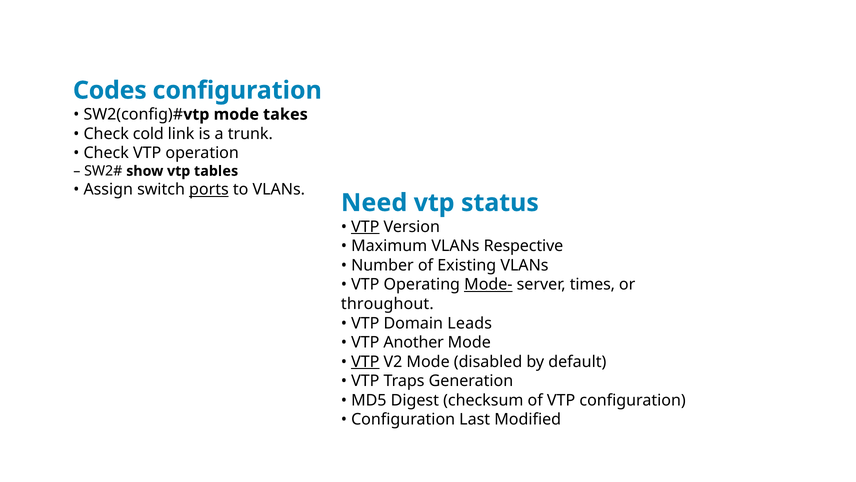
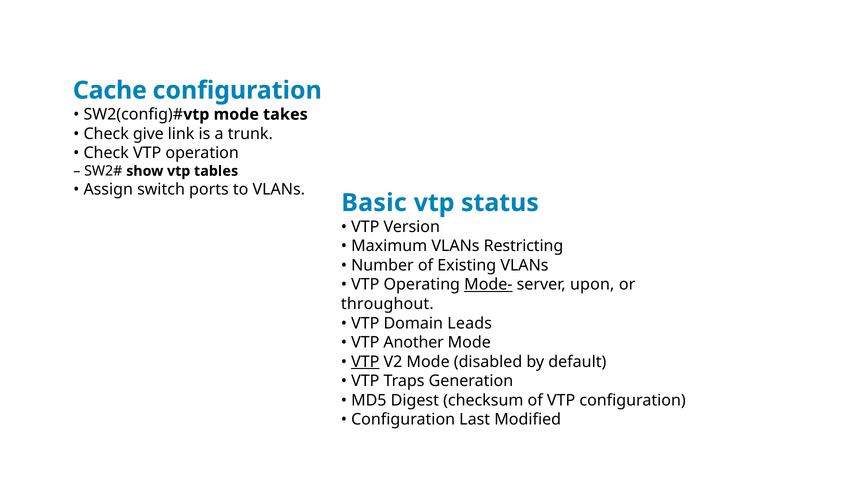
Codes: Codes -> Cache
cold: cold -> give
ports underline: present -> none
Need: Need -> Basic
VTP at (365, 227) underline: present -> none
Respective: Respective -> Restricting
times: times -> upon
